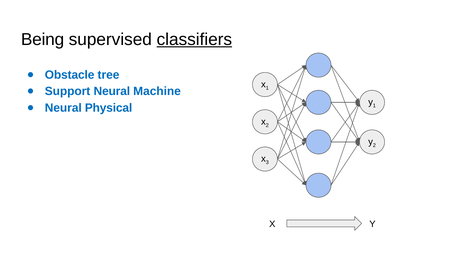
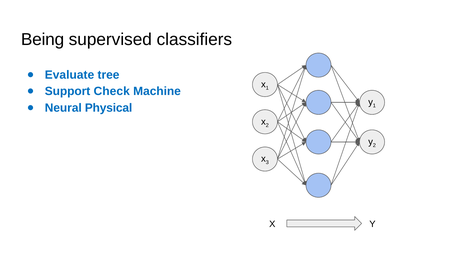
classifiers underline: present -> none
Obstacle: Obstacle -> Evaluate
Support Neural: Neural -> Check
